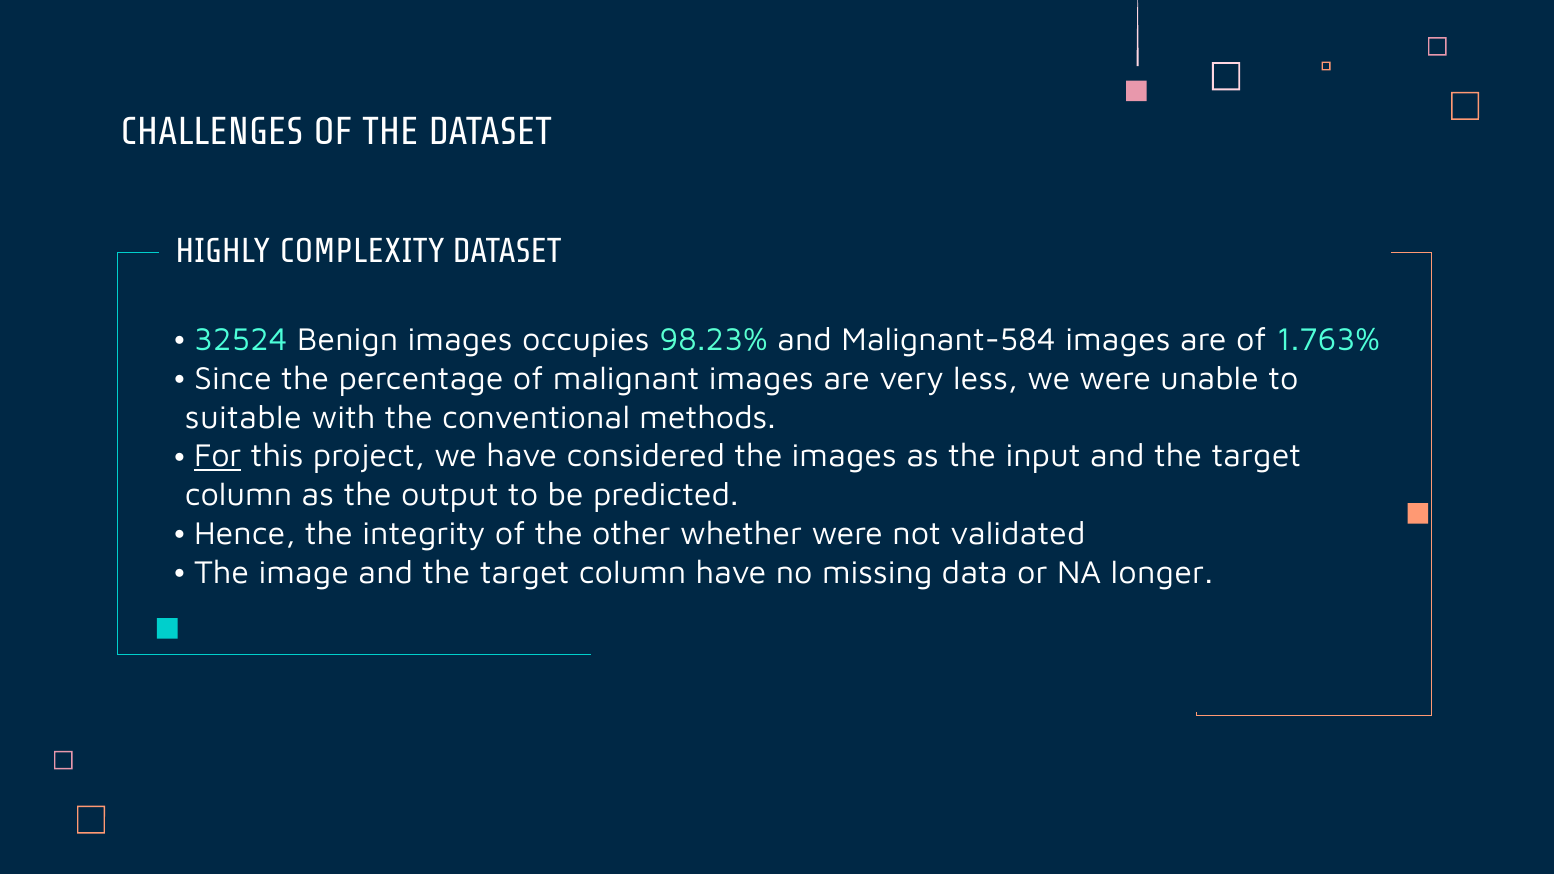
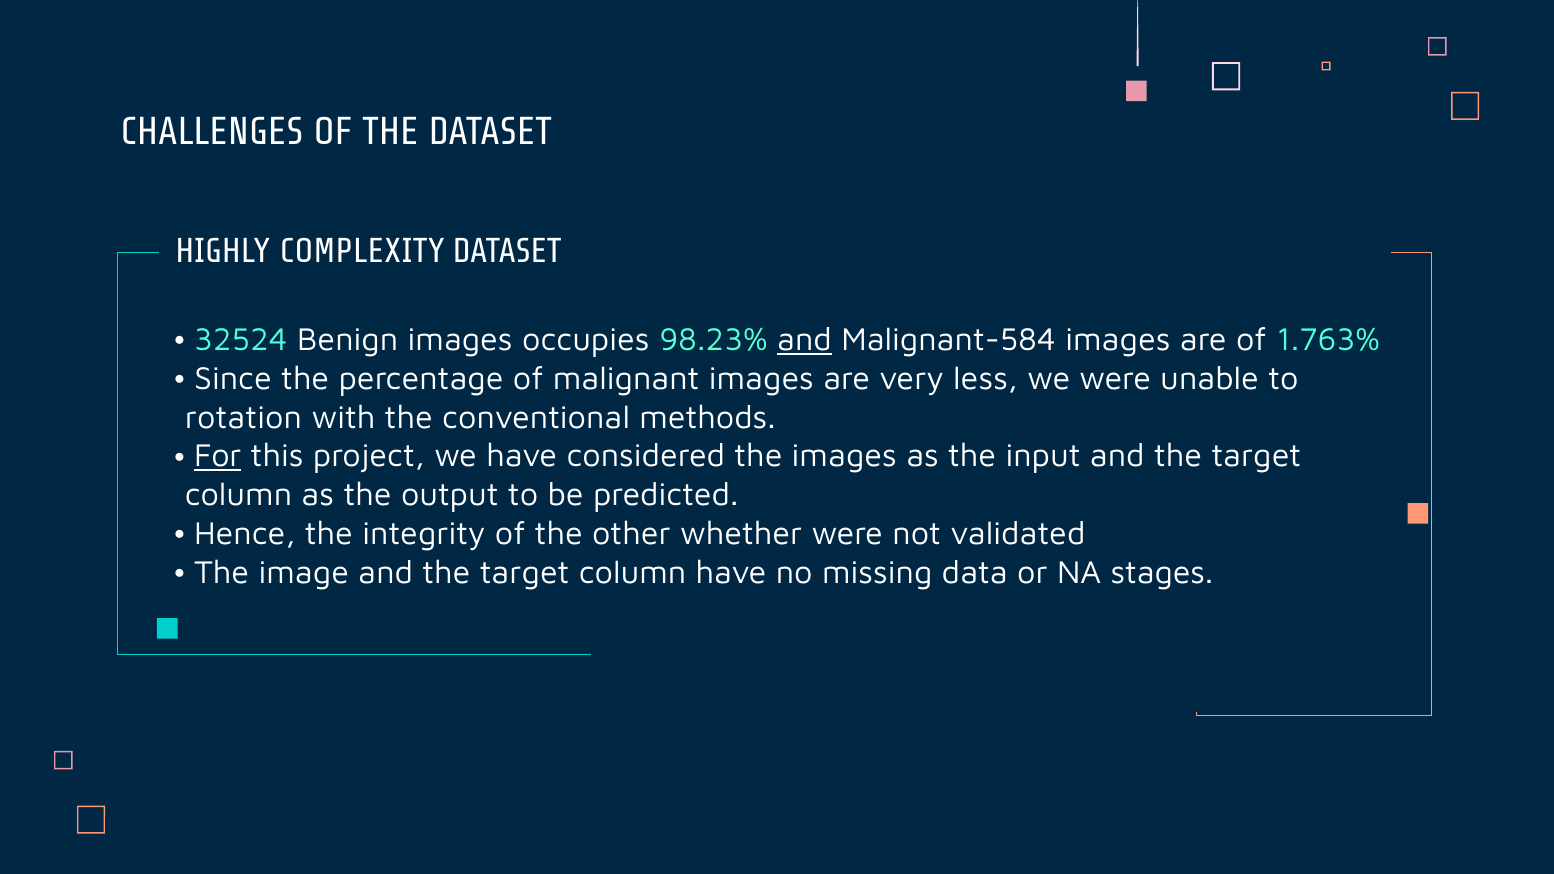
and at (805, 340) underline: none -> present
suitable: suitable -> rotation
longer: longer -> stages
